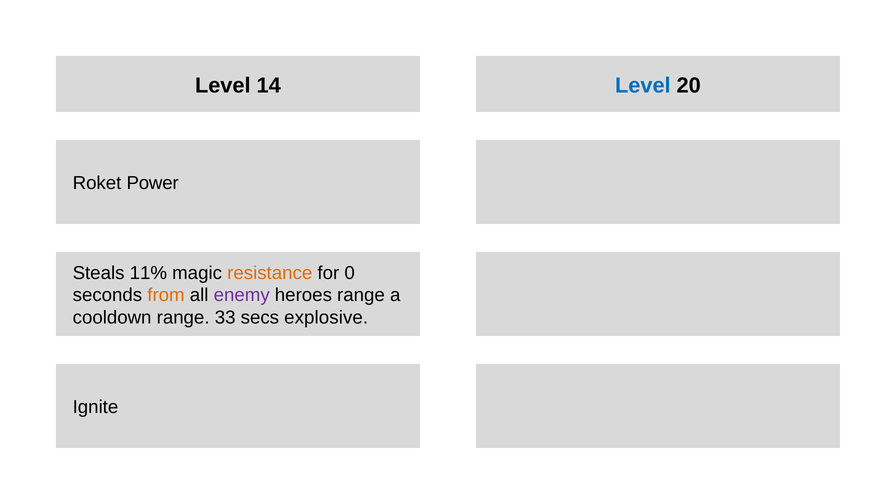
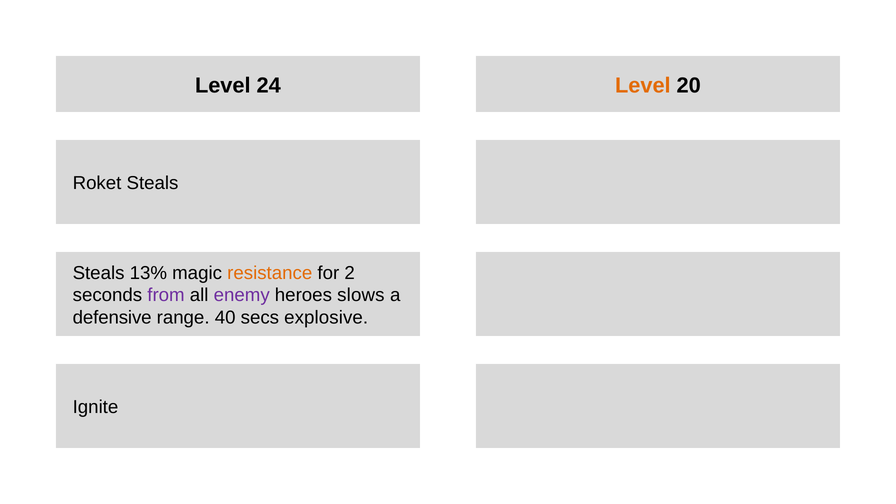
14: 14 -> 24
Level at (643, 85) colour: blue -> orange
Roket Power: Power -> Steals
11%: 11% -> 13%
0: 0 -> 2
from colour: orange -> purple
heroes range: range -> slows
cooldown: cooldown -> defensive
33: 33 -> 40
